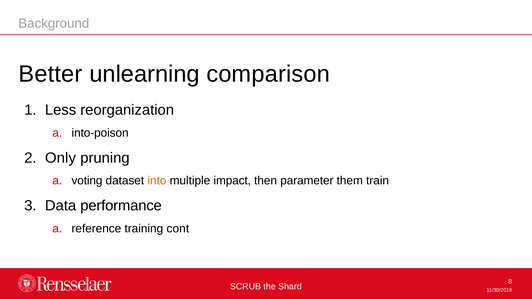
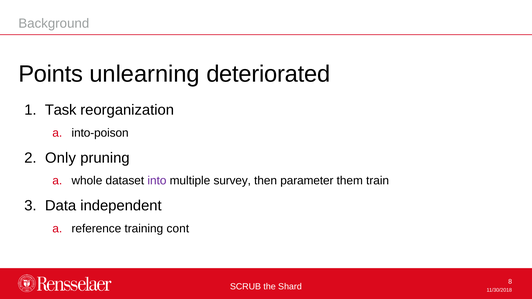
Better: Better -> Points
comparison: comparison -> deteriorated
Less: Less -> Task
voting: voting -> whole
into colour: orange -> purple
impact: impact -> survey
performance: performance -> independent
